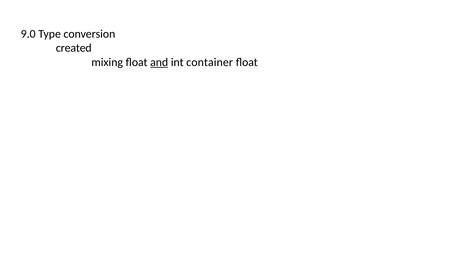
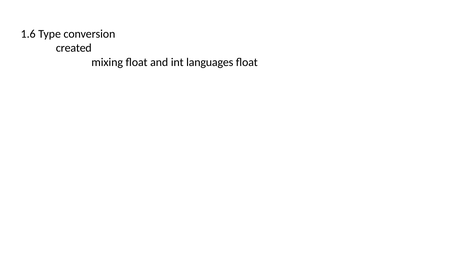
9.0: 9.0 -> 1.6
and underline: present -> none
container: container -> languages
